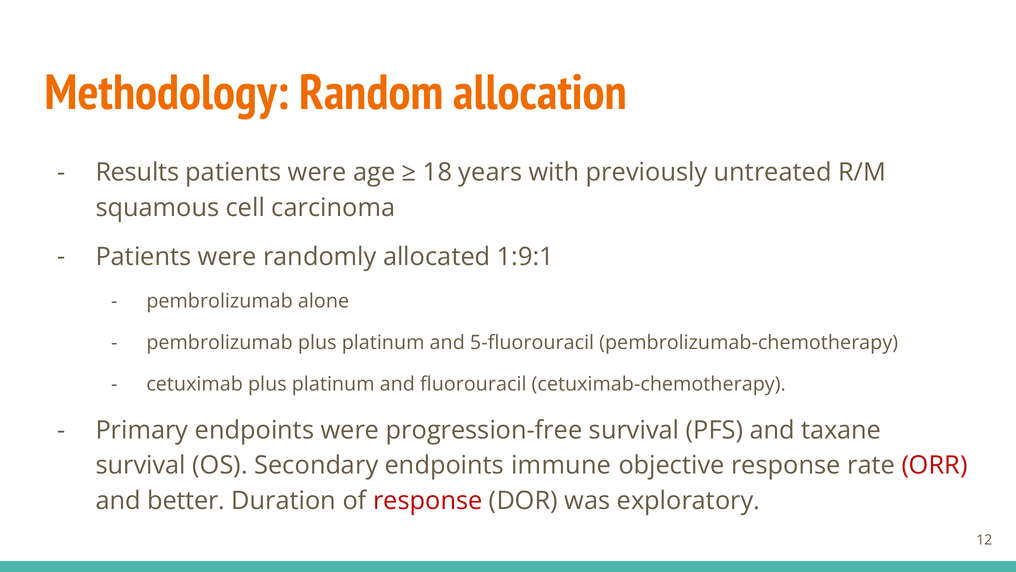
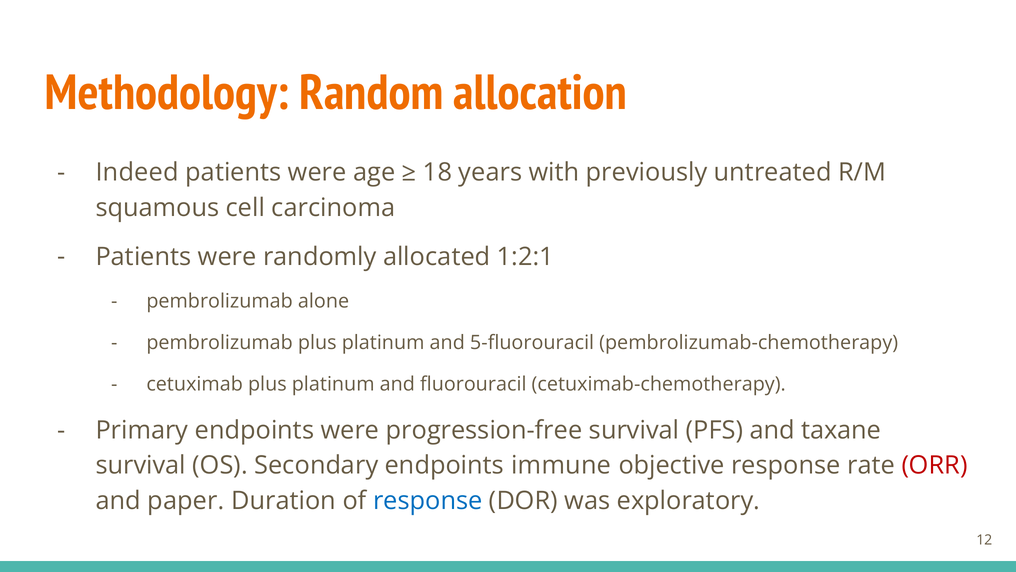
Results: Results -> Indeed
1:9:1: 1:9:1 -> 1:2:1
better: better -> paper
response at (428, 500) colour: red -> blue
